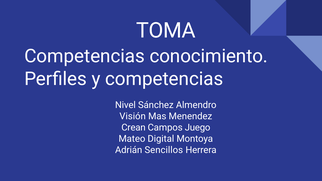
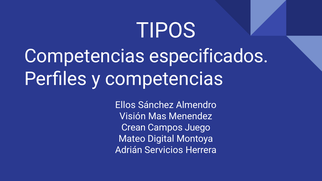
TOMA: TOMA -> TIPOS
conocimiento: conocimiento -> especificados
Nivel: Nivel -> Ellos
Sencillos: Sencillos -> Servicios
